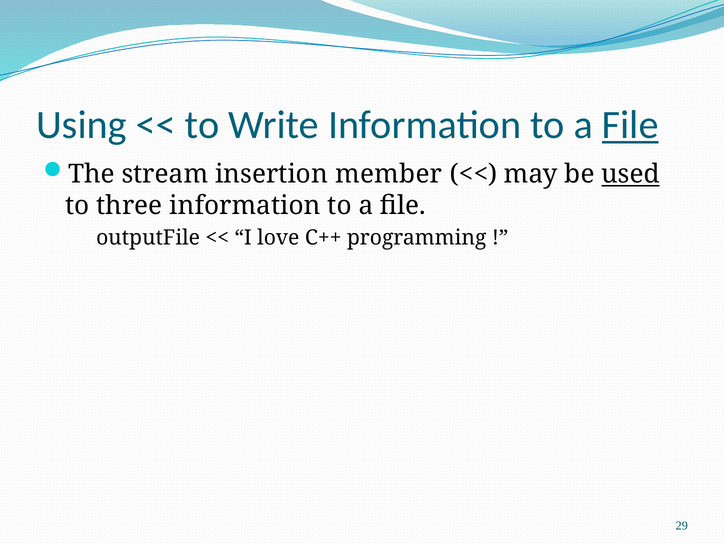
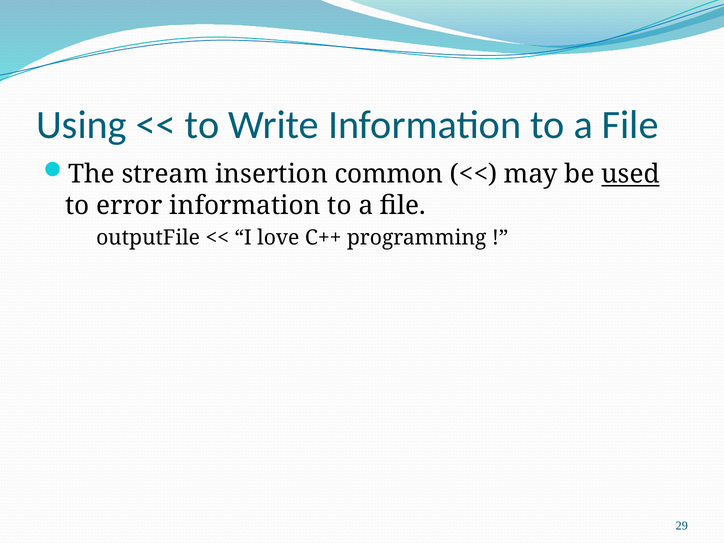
File at (630, 125) underline: present -> none
member: member -> common
three: three -> error
